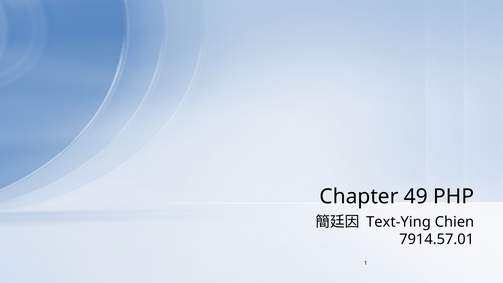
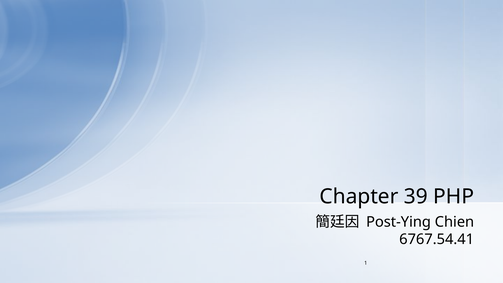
49: 49 -> 39
Text-Ying: Text-Ying -> Post-Ying
7914.57.01: 7914.57.01 -> 6767.54.41
